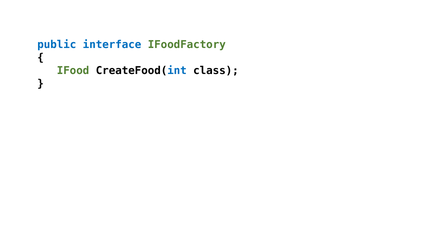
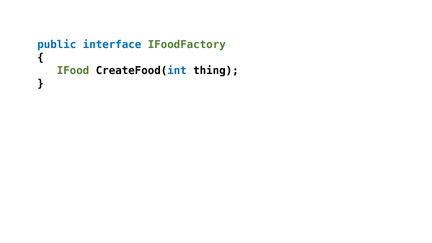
class: class -> thing
